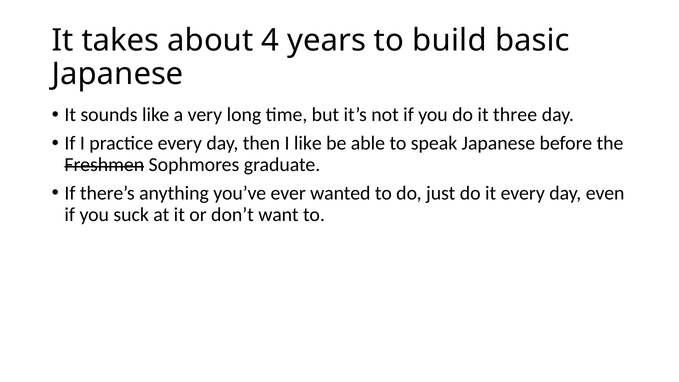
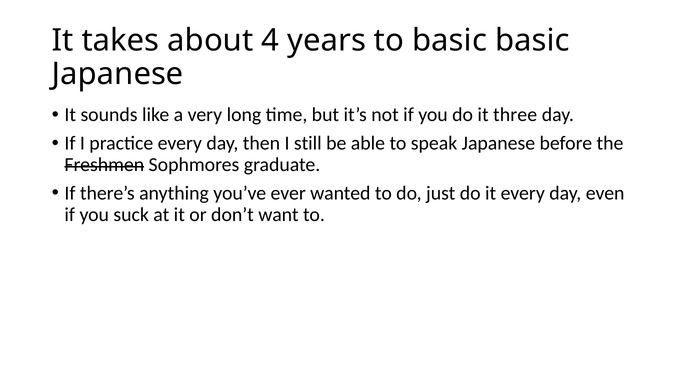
to build: build -> basic
I like: like -> still
